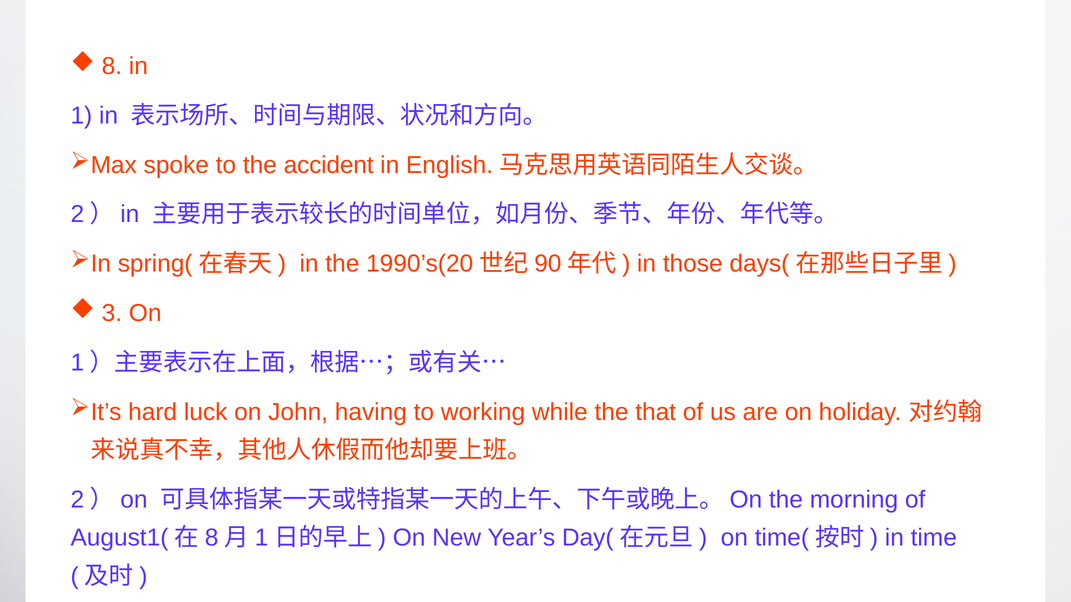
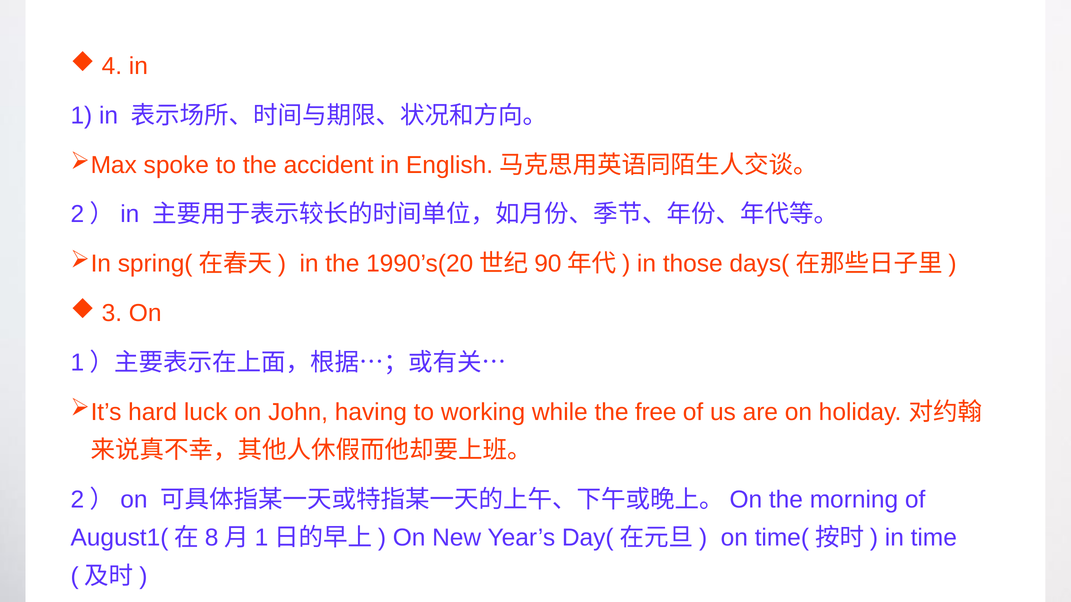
8: 8 -> 4
that: that -> free
